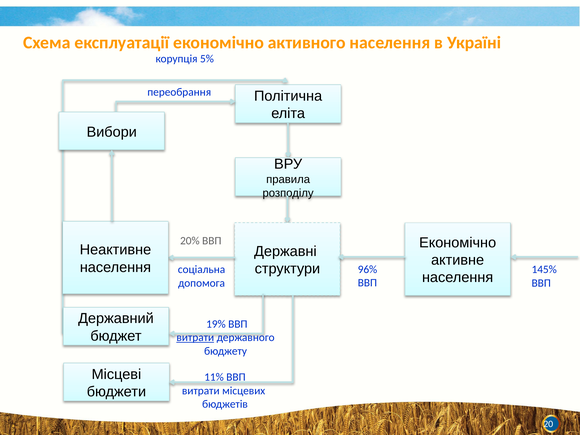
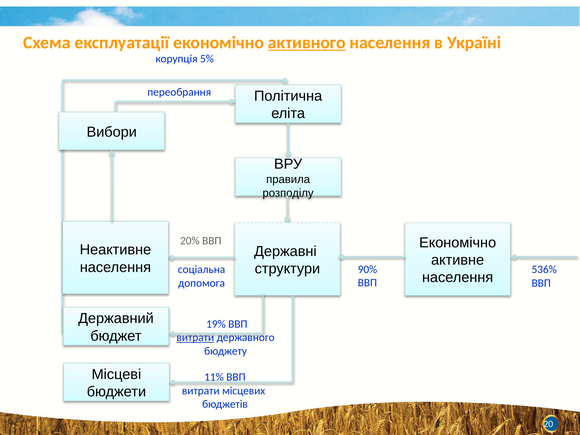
активного underline: none -> present
96%: 96% -> 90%
145%: 145% -> 536%
